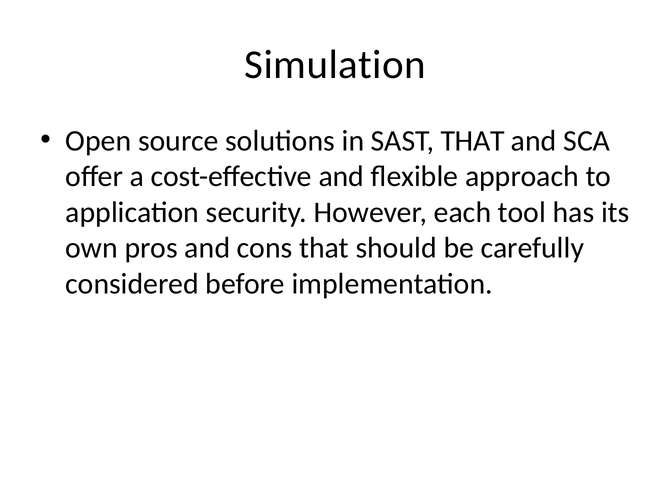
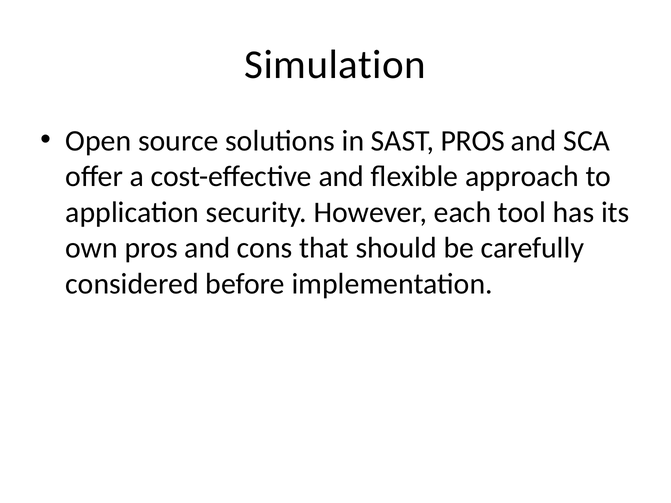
SAST THAT: THAT -> PROS
